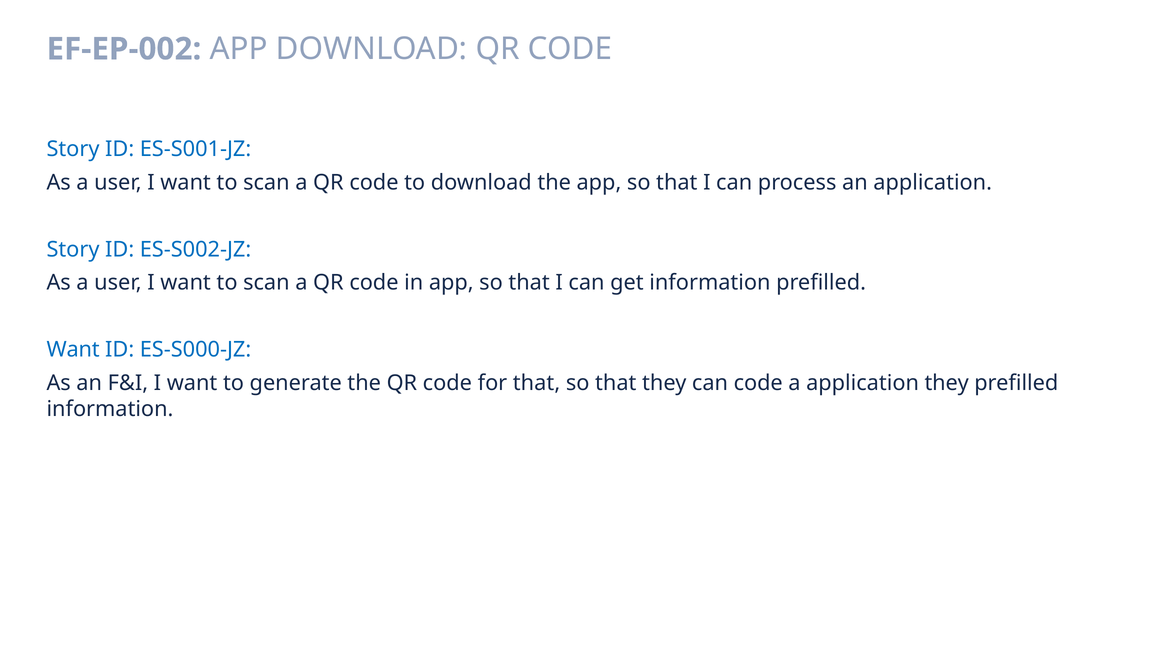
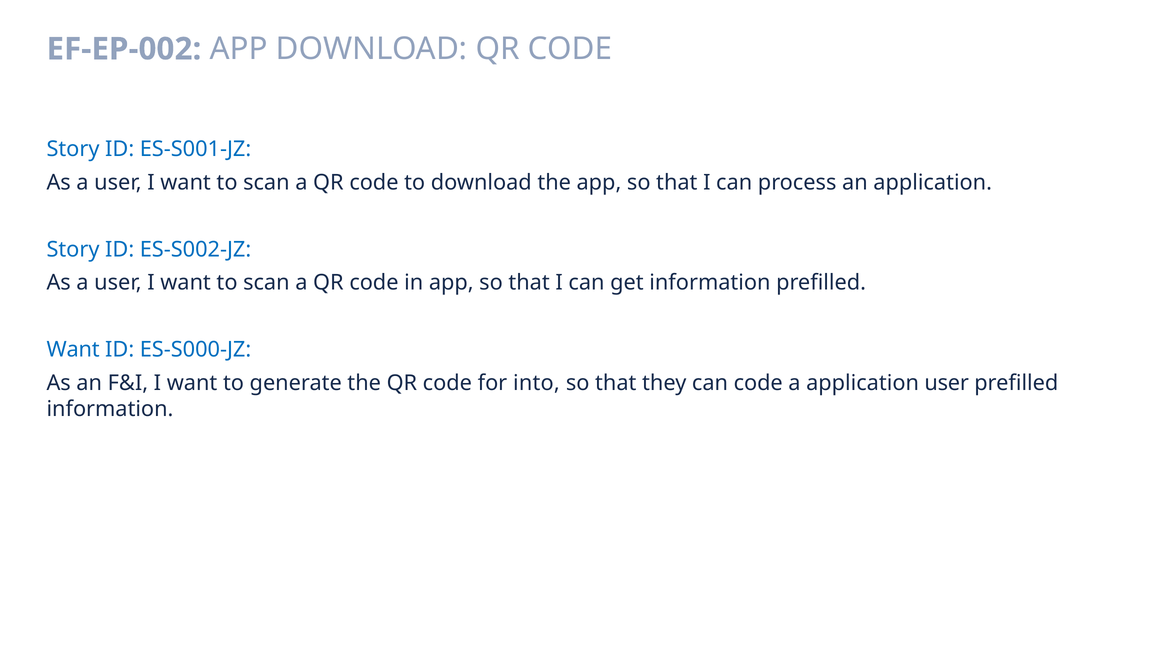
for that: that -> into
application they: they -> user
